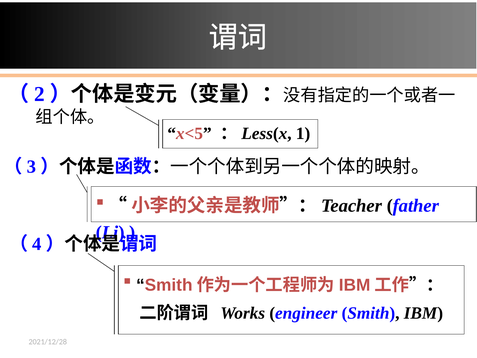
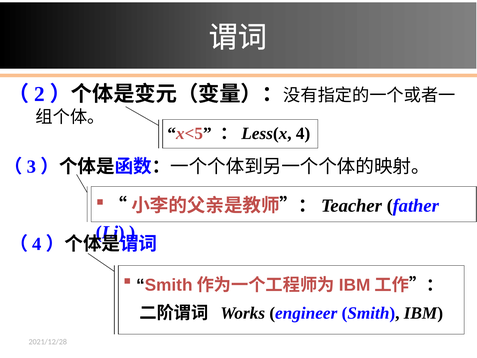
：Less(x 1: 1 -> 4
